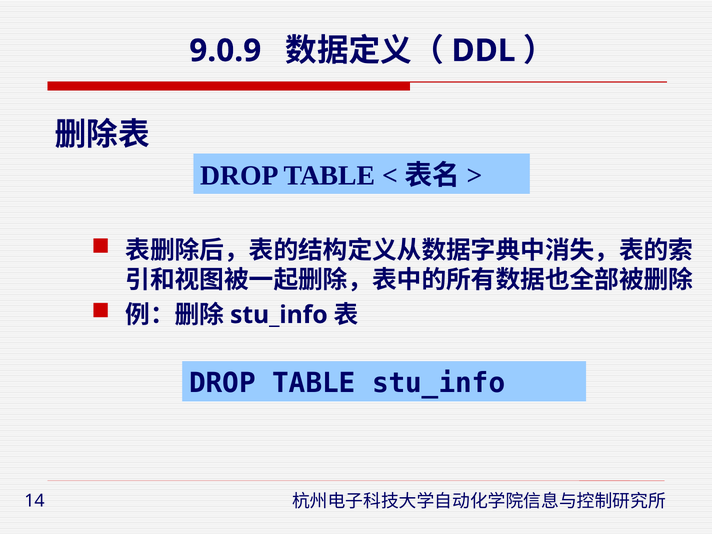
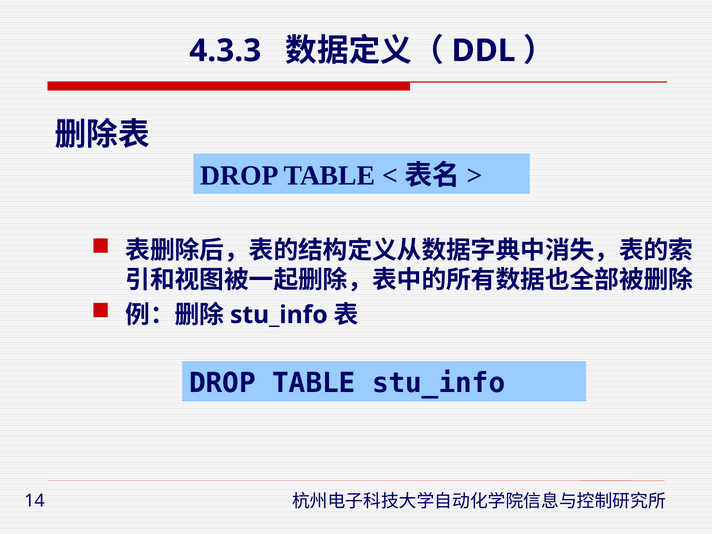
9.0.9: 9.0.9 -> 4.3.3
